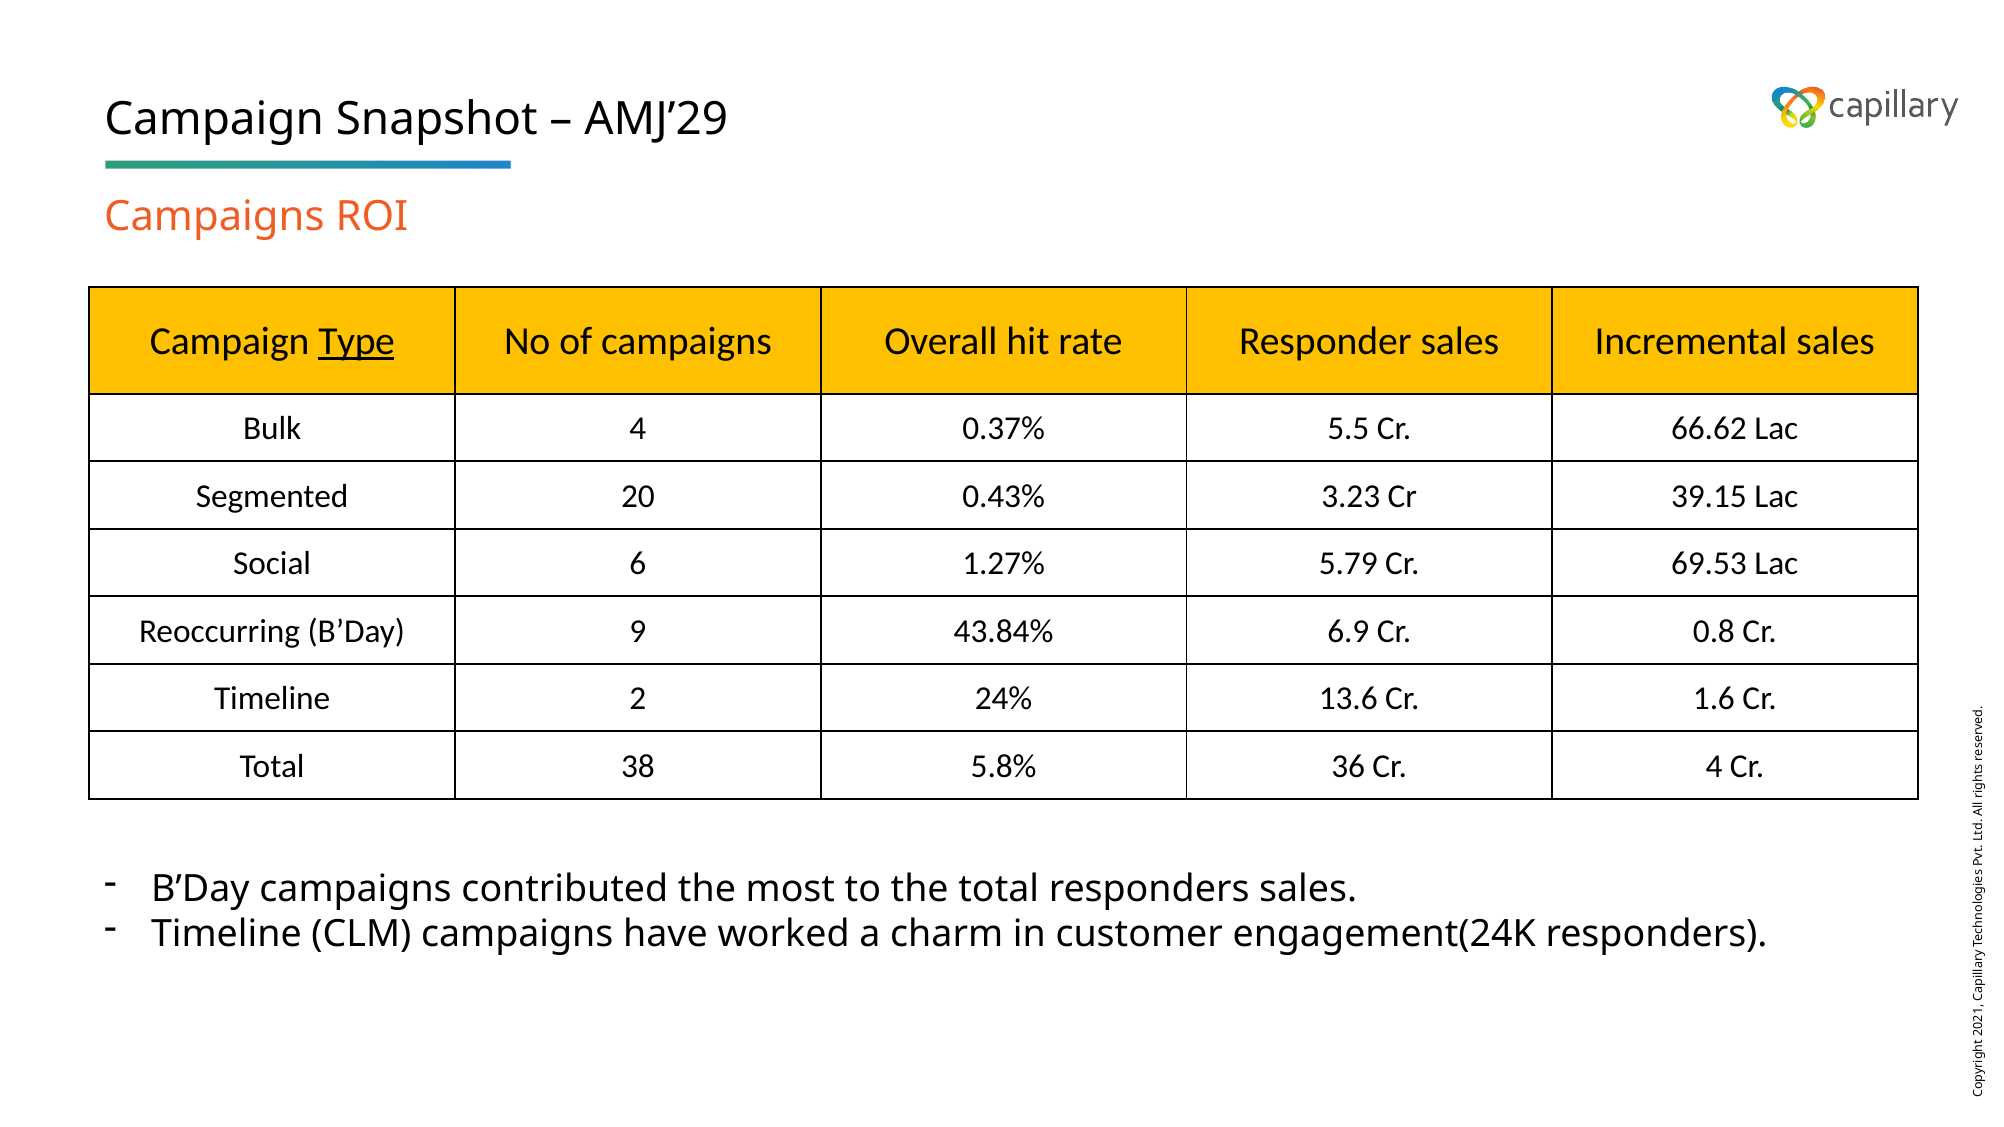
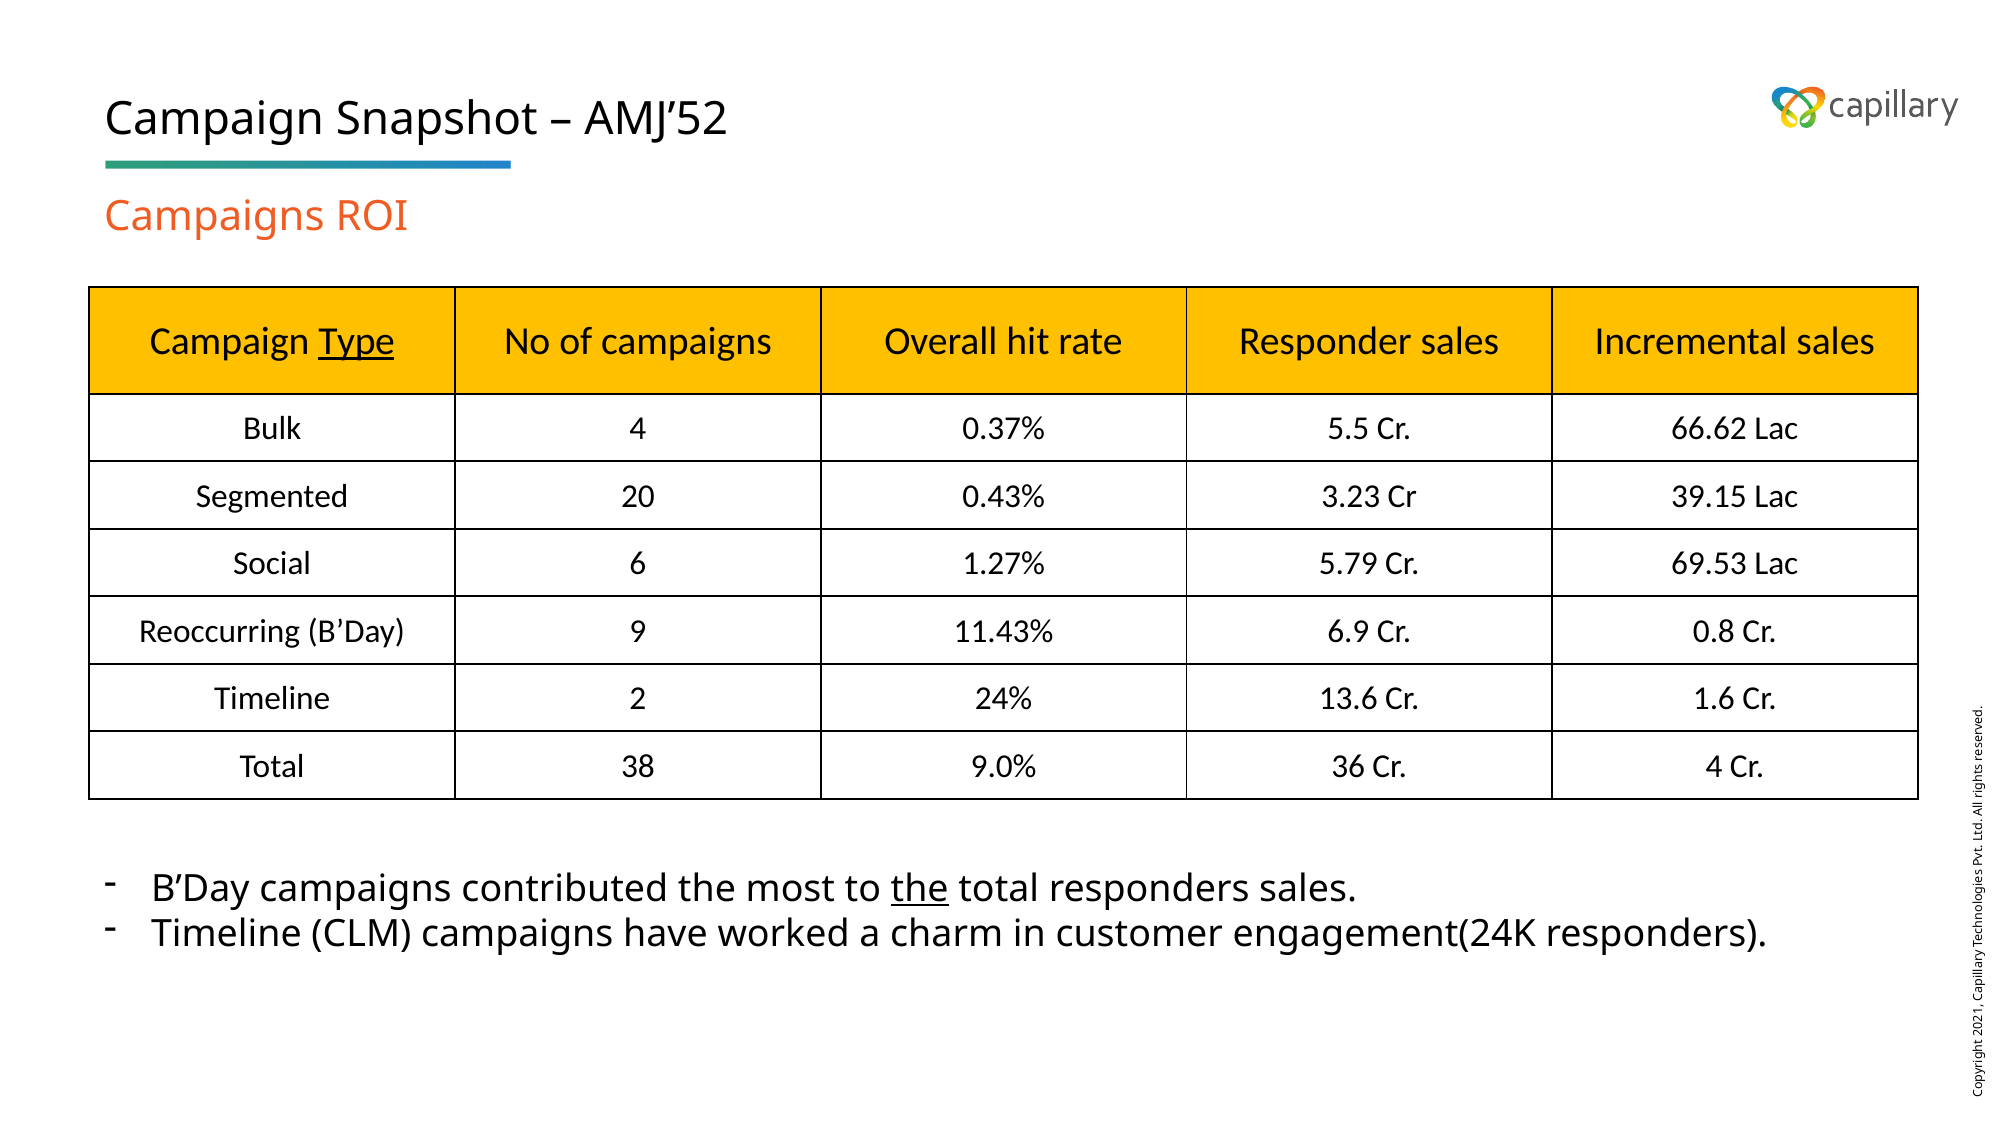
AMJ’29: AMJ’29 -> AMJ’52
43.84%: 43.84% -> 11.43%
5.8%: 5.8% -> 9.0%
the at (920, 889) underline: none -> present
